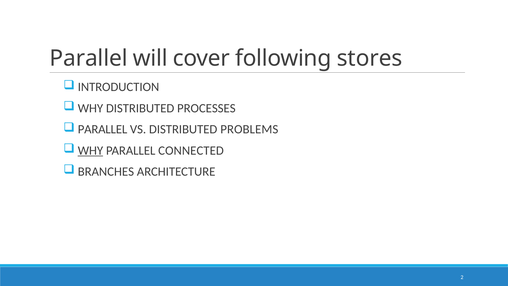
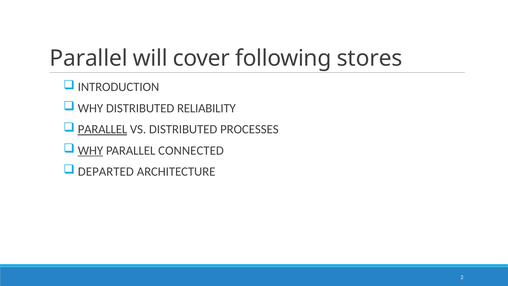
PROCESSES: PROCESSES -> RELIABILITY
PARALLEL at (103, 129) underline: none -> present
PROBLEMS: PROBLEMS -> PROCESSES
BRANCHES: BRANCHES -> DEPARTED
